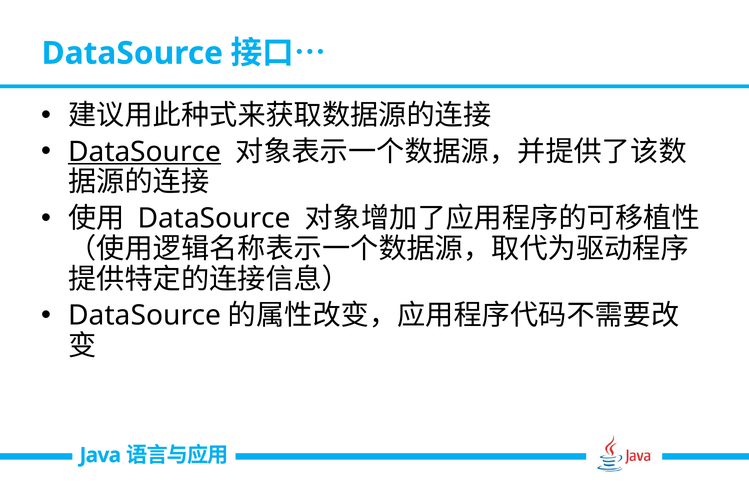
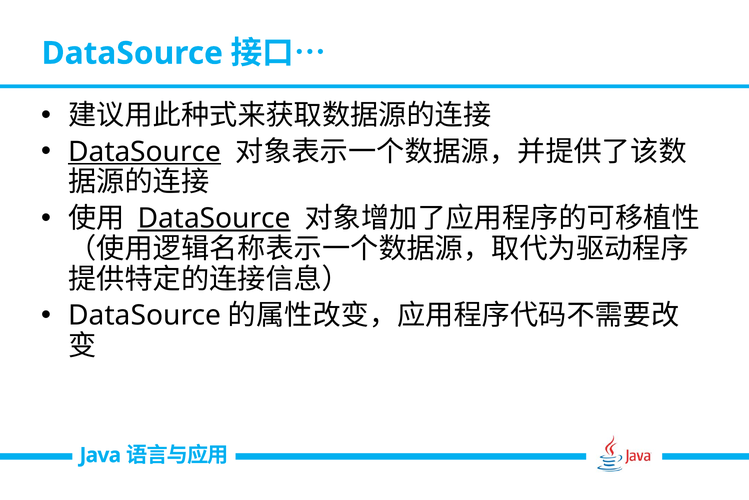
DataSource at (214, 218) underline: none -> present
